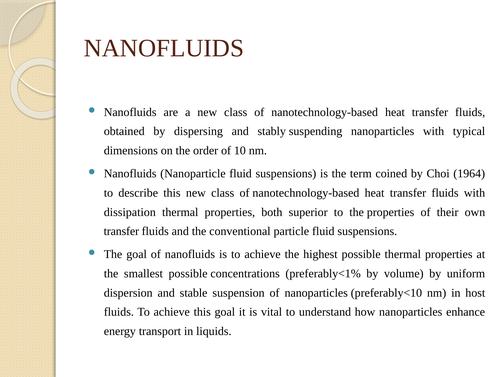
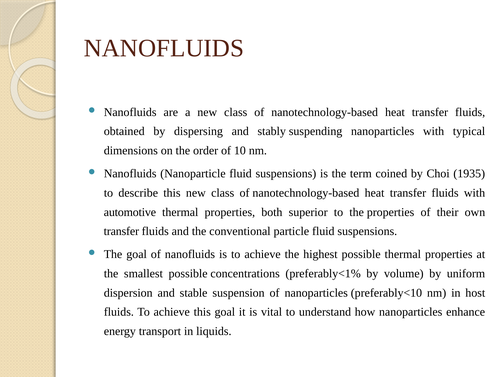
1964: 1964 -> 1935
dissipation: dissipation -> automotive
